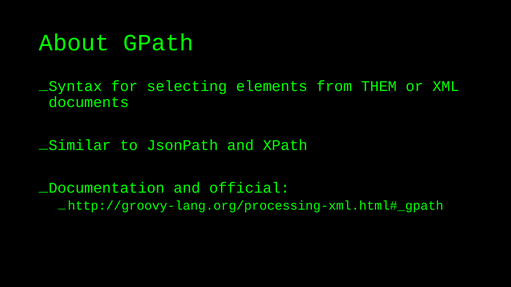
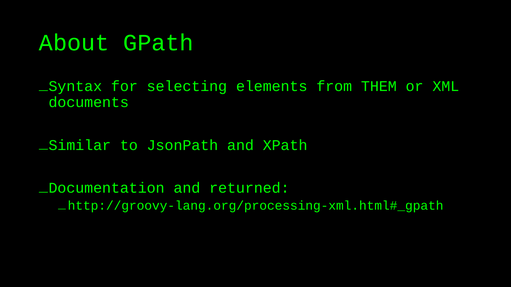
official: official -> returned
